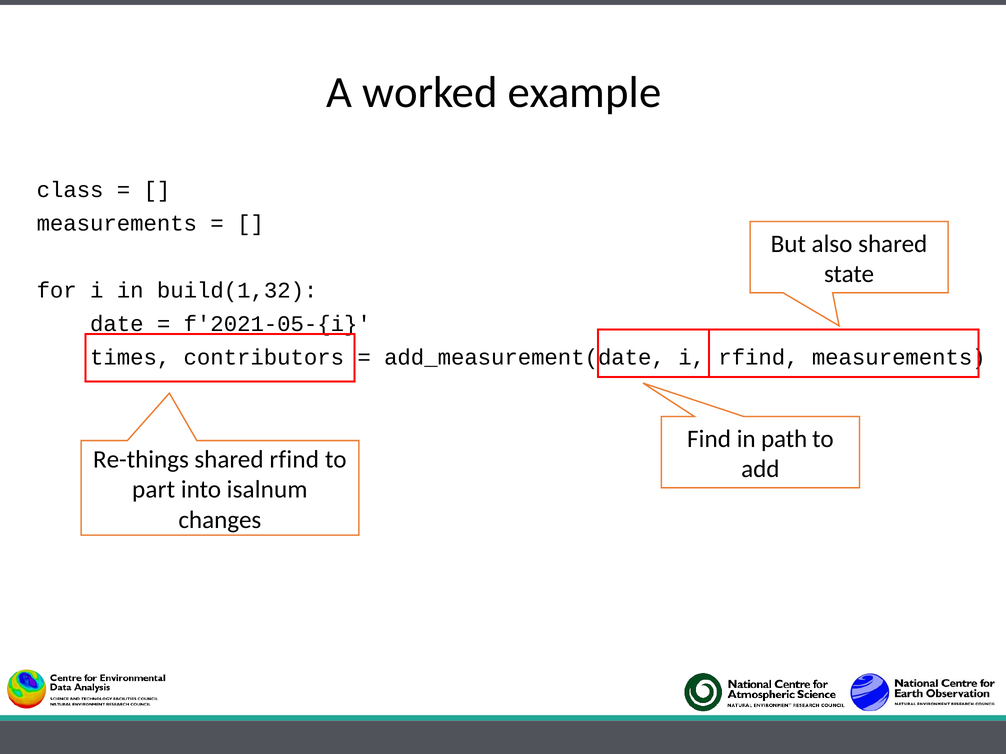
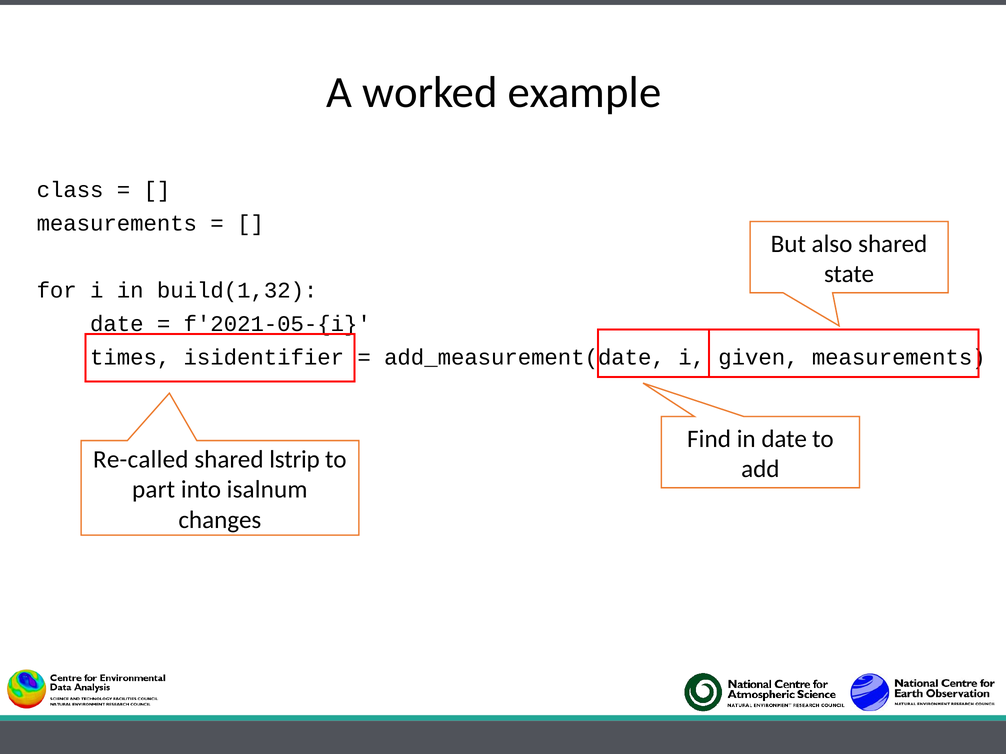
contributors: contributors -> isidentifier
i rfind: rfind -> given
in path: path -> date
Re-things: Re-things -> Re-called
shared rfind: rfind -> lstrip
